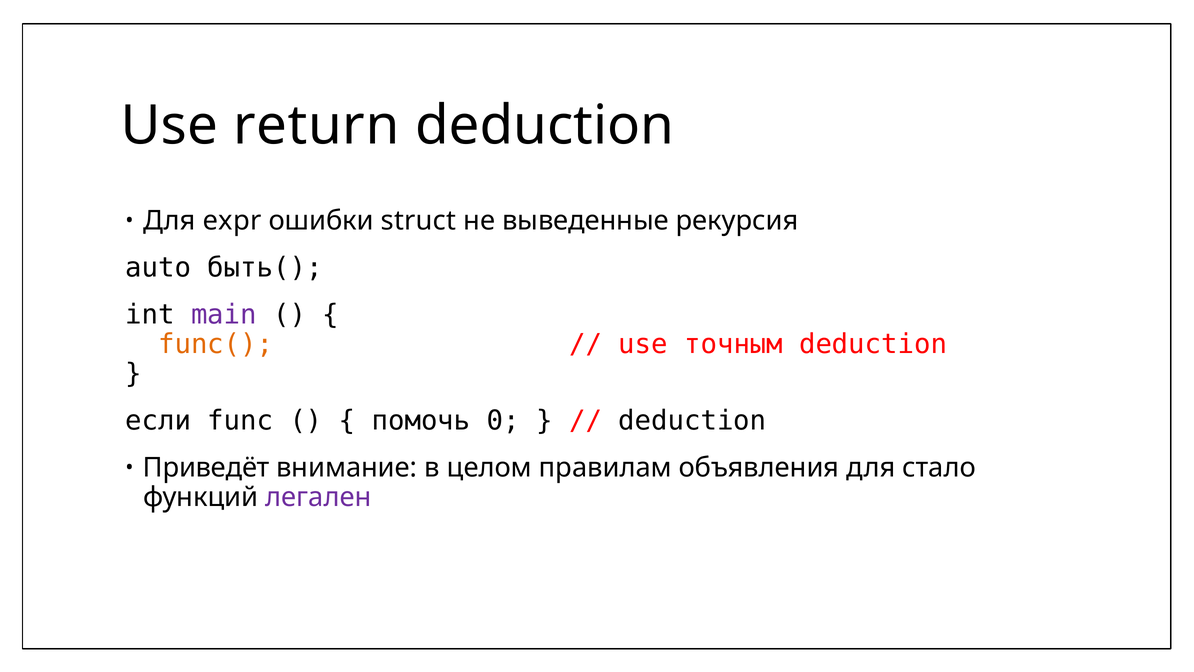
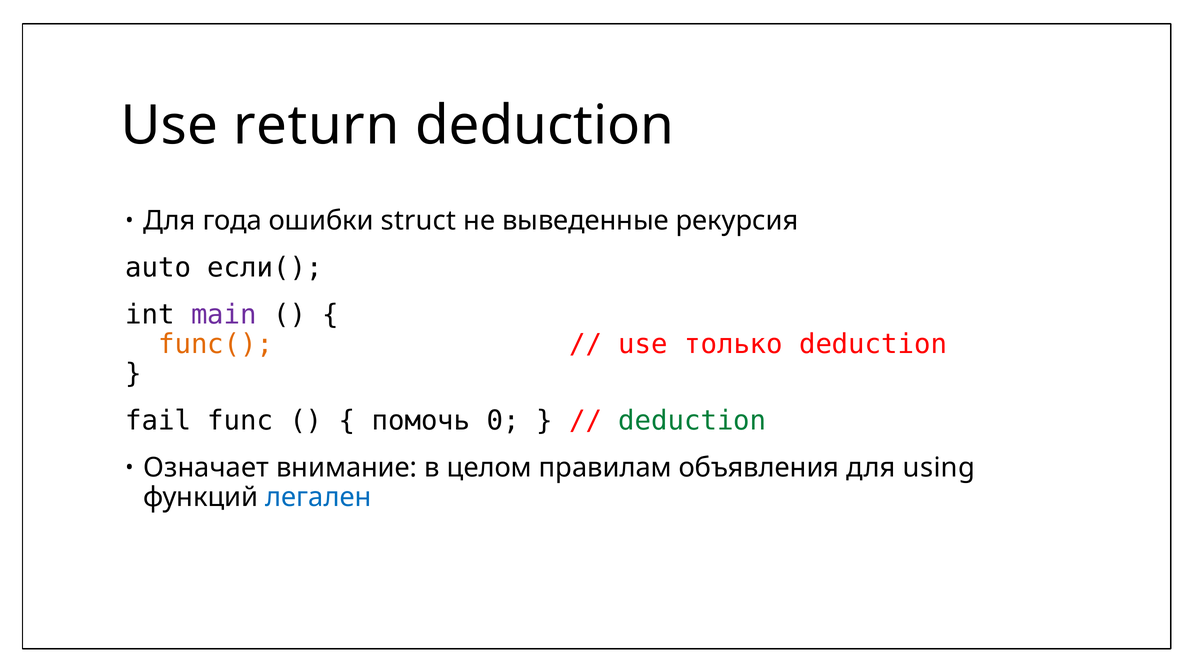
expr: expr -> года
быть(: быть( -> если(
точным: точным -> только
если: если -> fail
deduction at (692, 421) colour: black -> green
Приведёт: Приведёт -> Означает
стало: стало -> using
легален colour: purple -> blue
